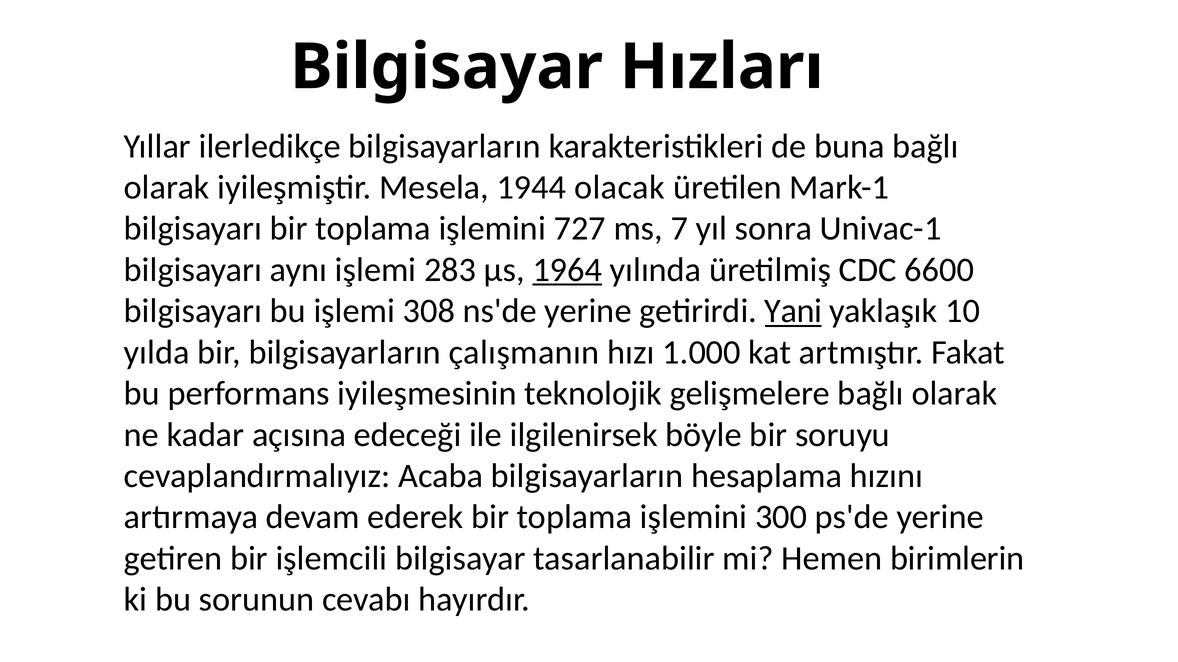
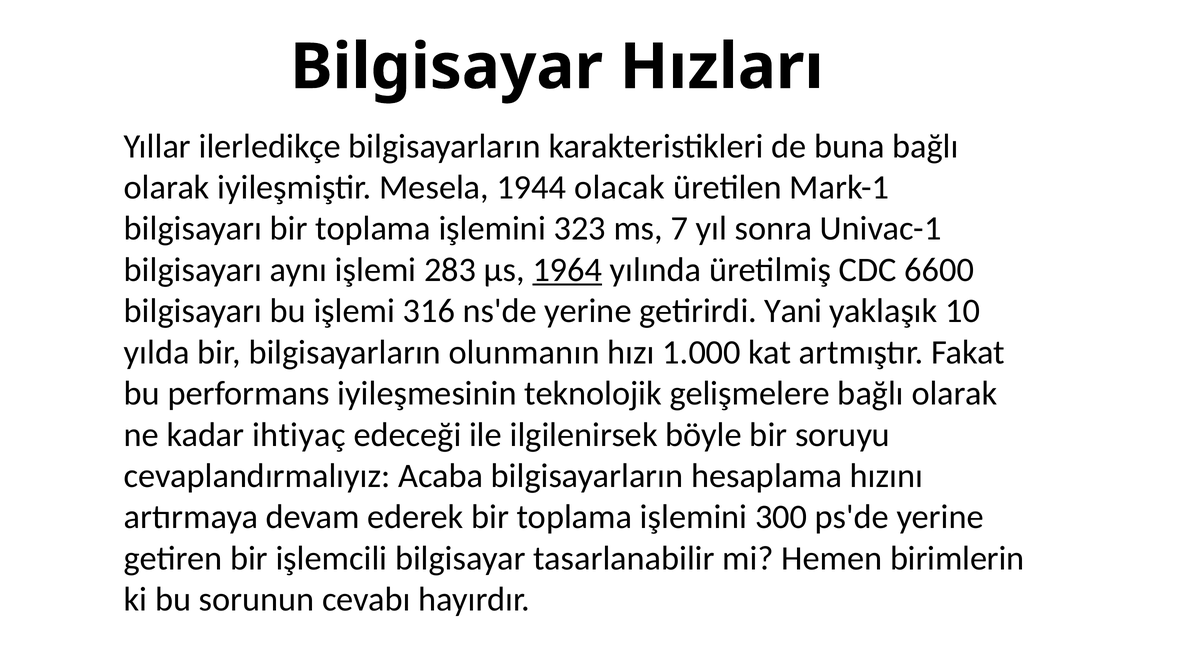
727: 727 -> 323
308: 308 -> 316
Yani underline: present -> none
çalışmanın: çalışmanın -> olunmanın
açısına: açısına -> ihtiyaç
